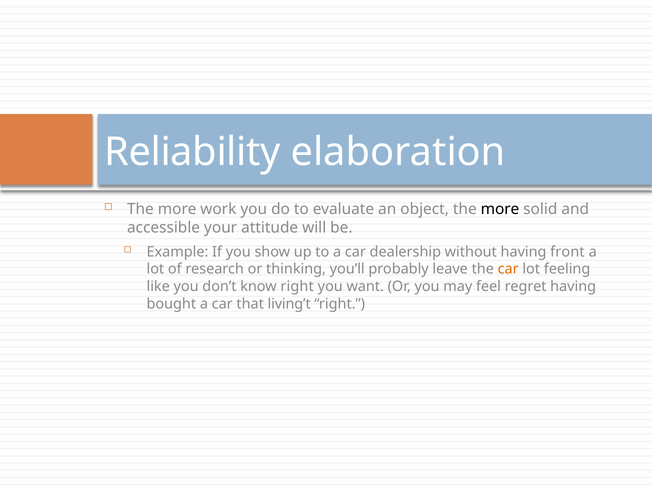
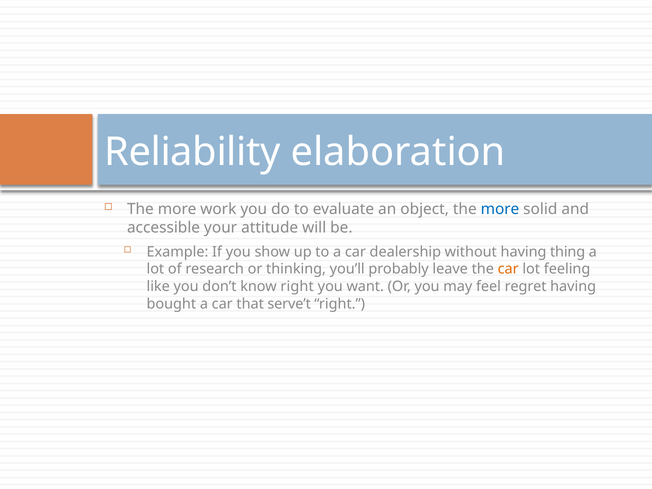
more at (500, 209) colour: black -> blue
front: front -> thing
living’t: living’t -> serve’t
